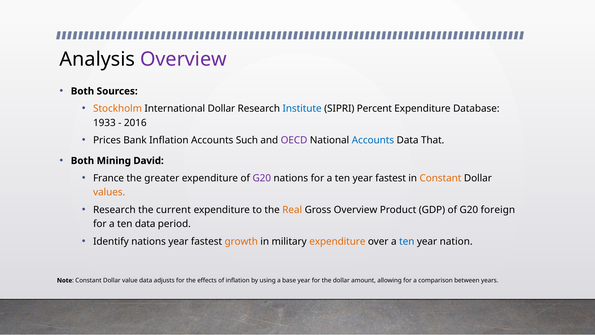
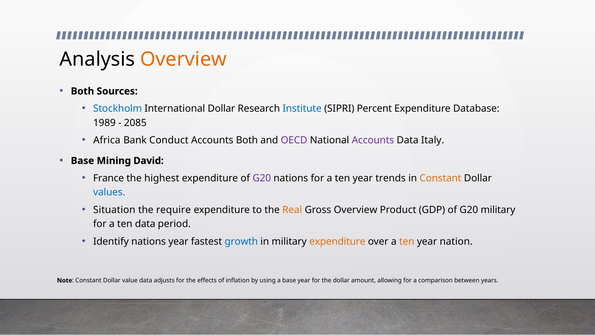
Overview at (183, 59) colour: purple -> orange
Stockholm colour: orange -> blue
1933: 1933 -> 1989
2016: 2016 -> 2085
Prices: Prices -> Africa
Bank Inflation: Inflation -> Conduct
Accounts Such: Such -> Both
Accounts at (373, 140) colour: blue -> purple
That: That -> Italy
Both at (82, 161): Both -> Base
greater: greater -> highest
ten year fastest: fastest -> trends
values colour: orange -> blue
Research at (114, 210): Research -> Situation
current: current -> require
G20 foreign: foreign -> military
growth colour: orange -> blue
ten at (407, 241) colour: blue -> orange
